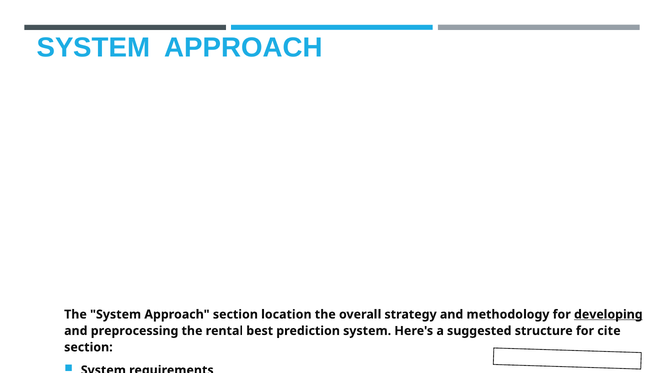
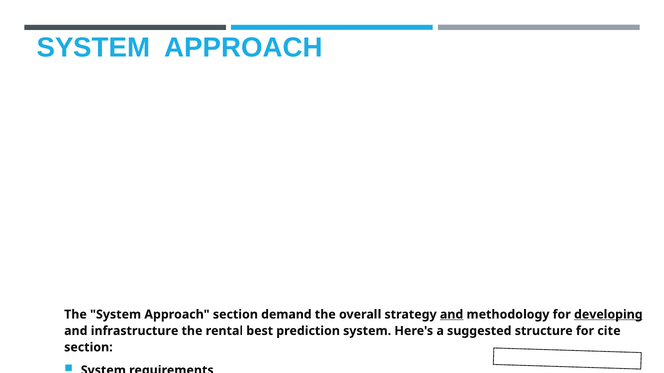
location: location -> demand
and at (452, 315) underline: none -> present
preprocessing: preprocessing -> infrastructure
